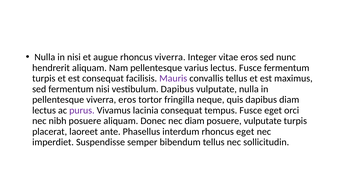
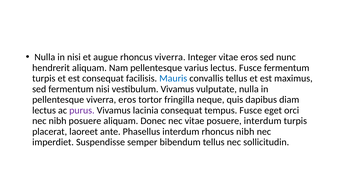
Mauris colour: purple -> blue
vestibulum Dapibus: Dapibus -> Vivamus
nec diam: diam -> vitae
posuere vulputate: vulputate -> interdum
rhoncus eget: eget -> nibh
